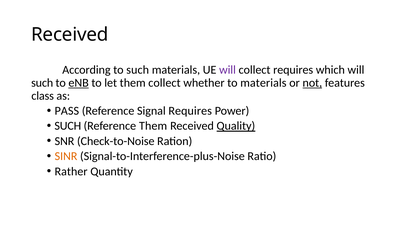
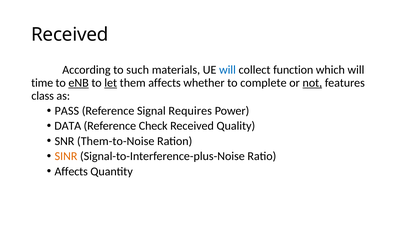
will at (228, 70) colour: purple -> blue
collect requires: requires -> function
such at (42, 83): such -> time
let underline: none -> present
them collect: collect -> affects
to materials: materials -> complete
SUCH at (68, 126): SUCH -> DATA
Reference Them: Them -> Check
Quality underline: present -> none
Check-to-Noise: Check-to-Noise -> Them-to-Noise
Rather at (71, 171): Rather -> Affects
